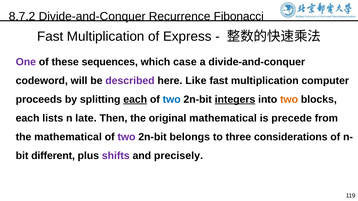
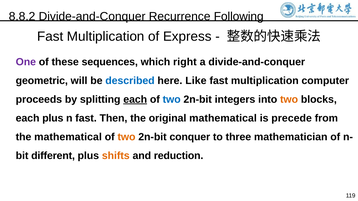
8.7.2: 8.7.2 -> 8.8.2
Fibonacci: Fibonacci -> Following
case: case -> right
codeword: codeword -> geometric
described colour: purple -> blue
integers underline: present -> none
each lists: lists -> plus
n late: late -> fast
two at (126, 137) colour: purple -> orange
belongs: belongs -> conquer
considerations: considerations -> mathematician
shifts colour: purple -> orange
precisely: precisely -> reduction
